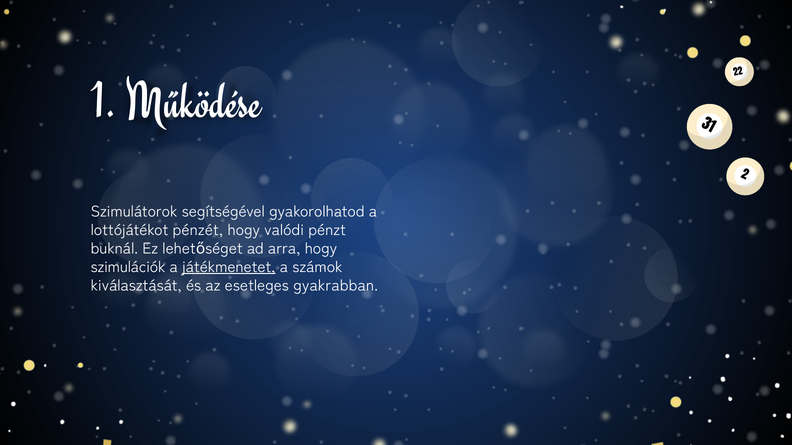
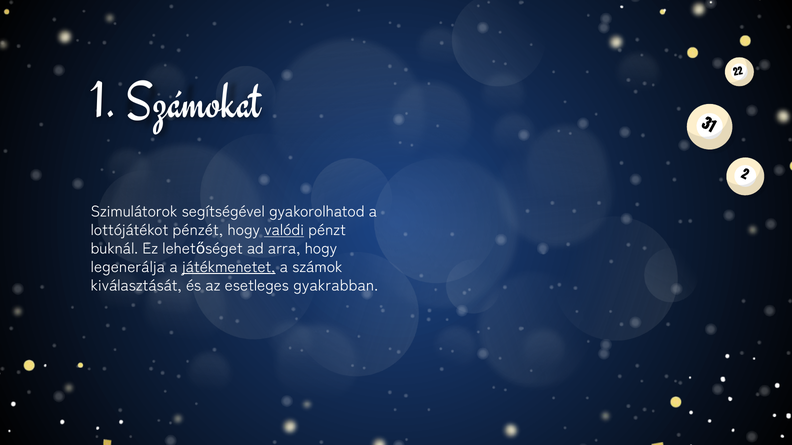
Működése: Működése -> Számokat
valódi underline: none -> present
szimulációk: szimulációk -> legenerálja
